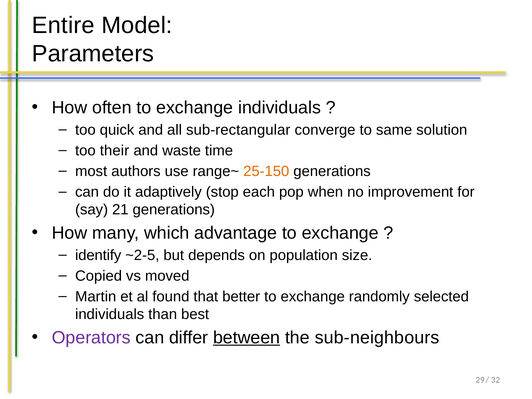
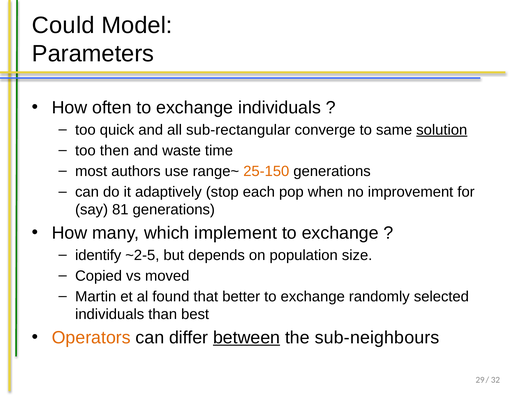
Entire: Entire -> Could
solution underline: none -> present
their: their -> then
21: 21 -> 81
advantage: advantage -> implement
Operators colour: purple -> orange
